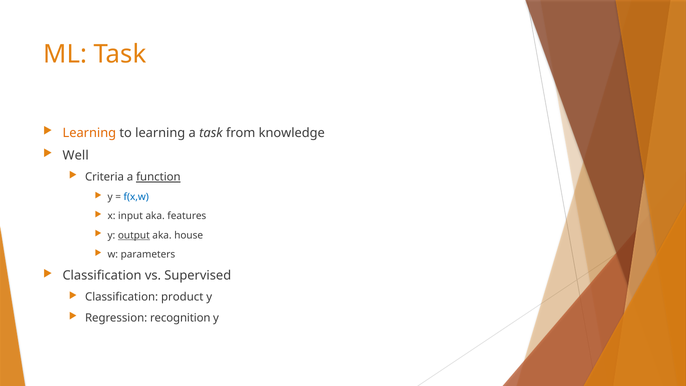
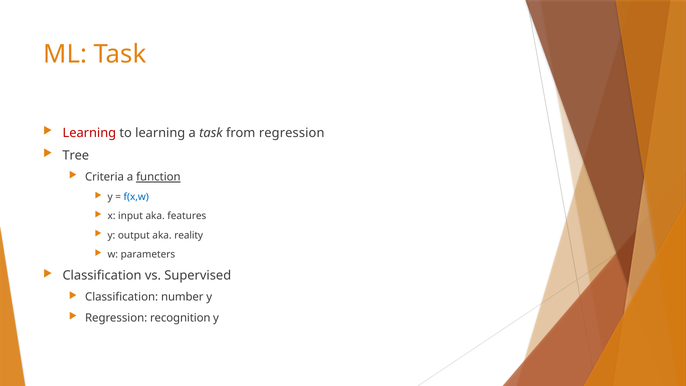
Learning at (89, 133) colour: orange -> red
from knowledge: knowledge -> regression
Well: Well -> Tree
output underline: present -> none
house: house -> reality
product: product -> number
